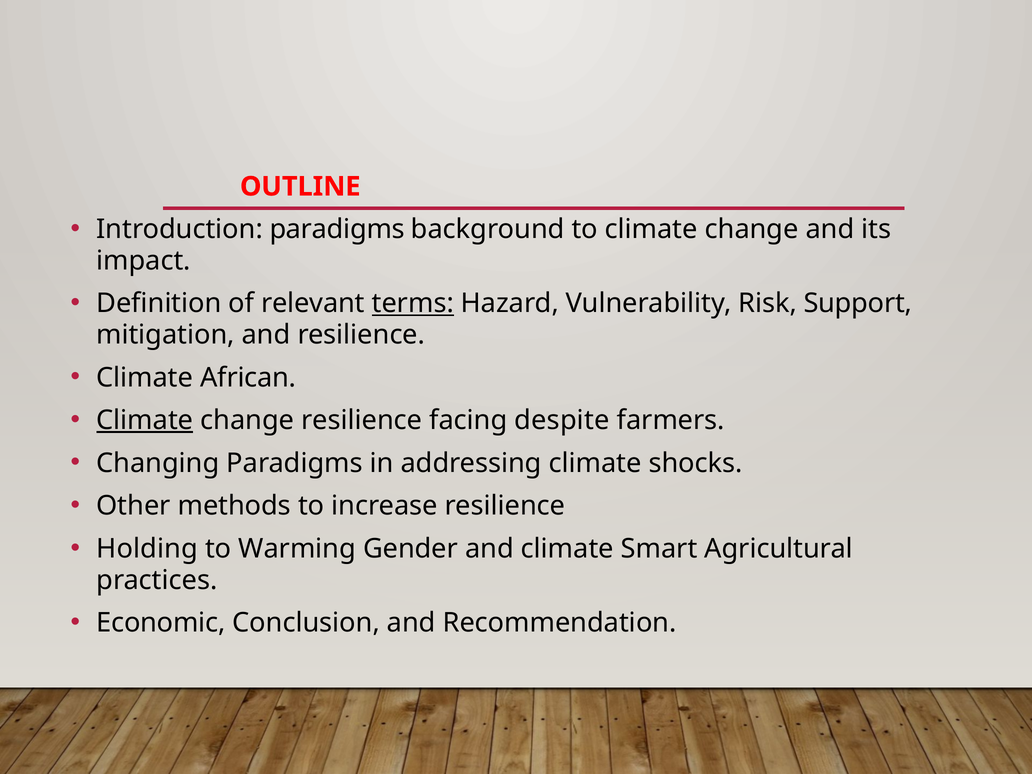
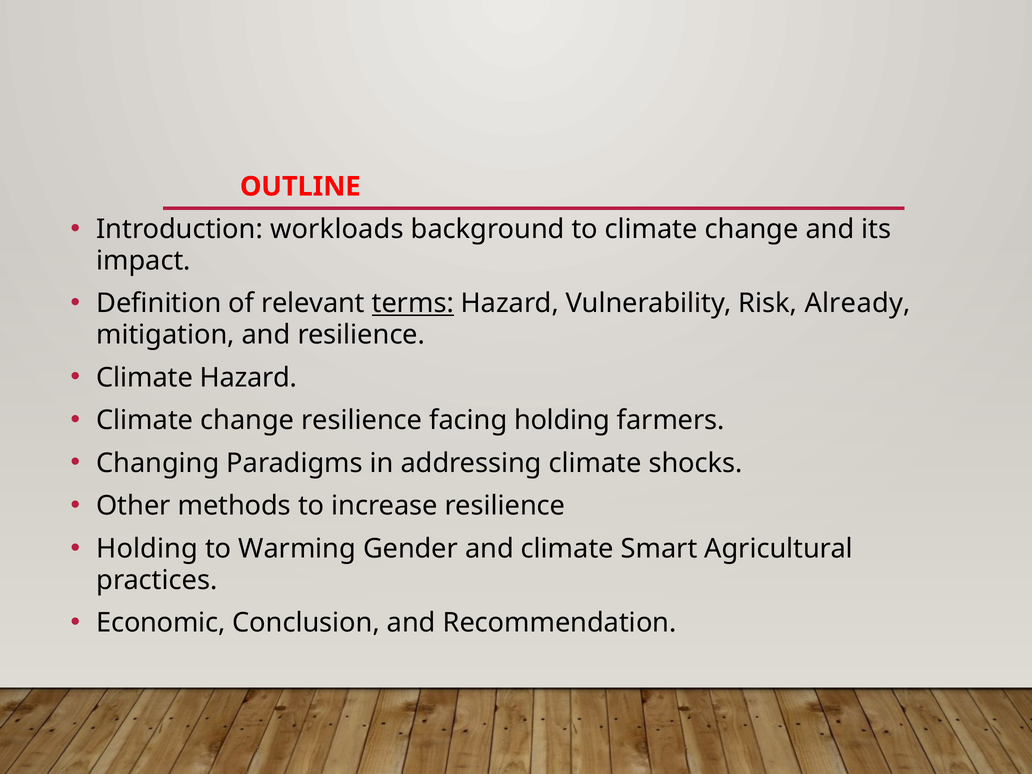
Introduction paradigms: paradigms -> workloads
Support: Support -> Already
Climate African: African -> Hazard
Climate at (145, 420) underline: present -> none
facing despite: despite -> holding
